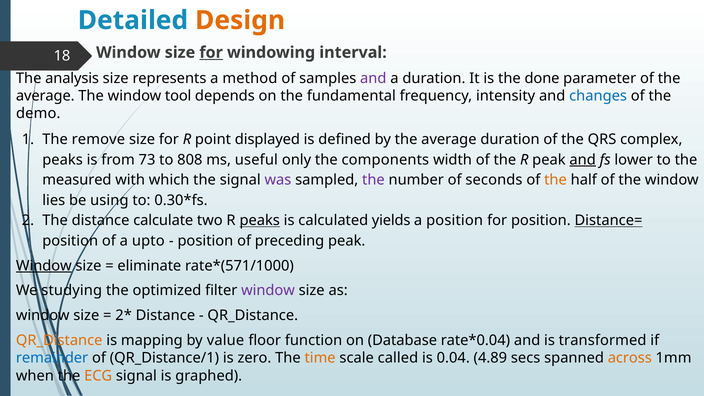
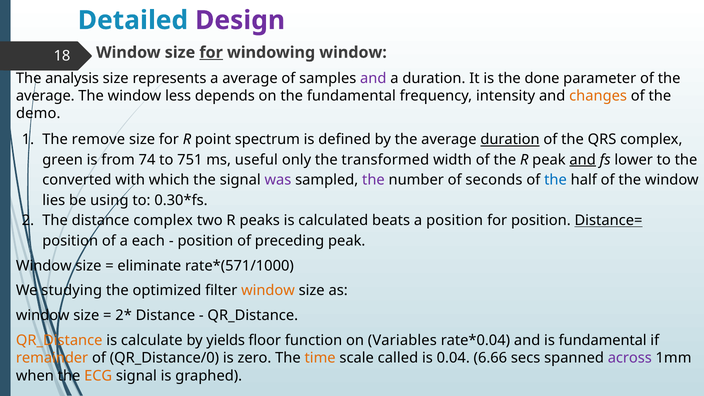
Design colour: orange -> purple
windowing interval: interval -> window
a method: method -> average
tool: tool -> less
changes colour: blue -> orange
displayed: displayed -> spectrum
duration at (510, 140) underline: none -> present
peaks at (63, 160): peaks -> green
73: 73 -> 74
808: 808 -> 751
components: components -> transformed
measured: measured -> converted
the at (556, 180) colour: orange -> blue
distance calculate: calculate -> complex
peaks at (260, 220) underline: present -> none
yields: yields -> beats
upto: upto -> each
Window at (44, 266) underline: present -> none
window at (268, 291) colour: purple -> orange
mapping: mapping -> calculate
value: value -> yields
Database: Database -> Variables
is transformed: transformed -> fundamental
remainder colour: blue -> orange
QR_Distance/1: QR_Distance/1 -> QR_Distance/0
4.89: 4.89 -> 6.66
across colour: orange -> purple
